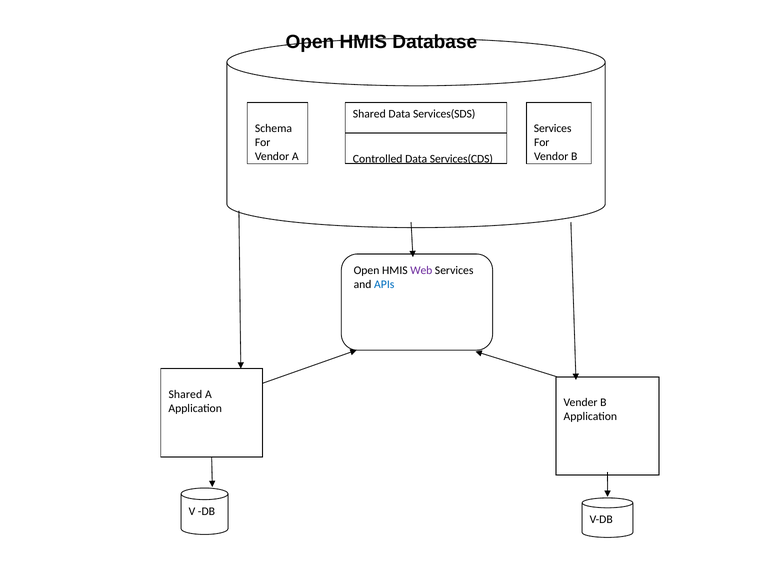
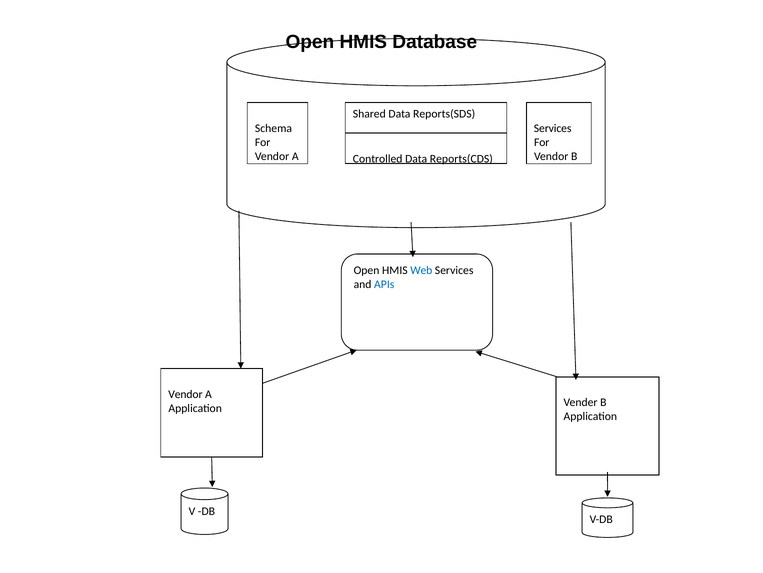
Services(SDS: Services(SDS -> Reports(SDS
Services(CDS: Services(CDS -> Reports(CDS
Web colour: purple -> blue
Shared at (185, 394): Shared -> Vendor
